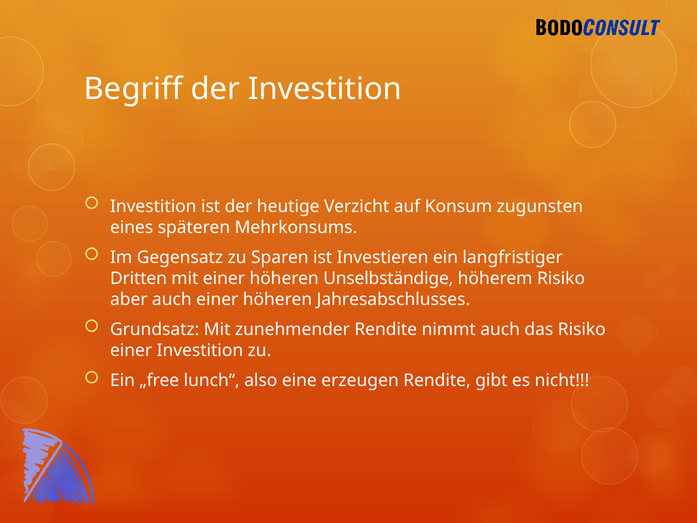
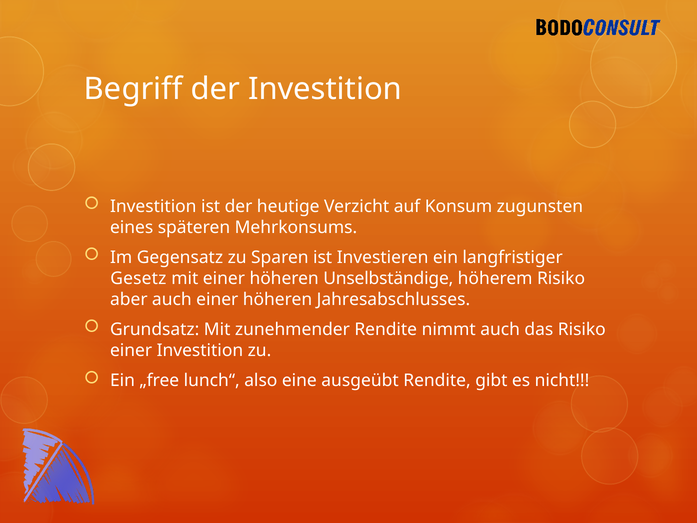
Dritten: Dritten -> Gesetz
erzeugen: erzeugen -> ausgeübt
